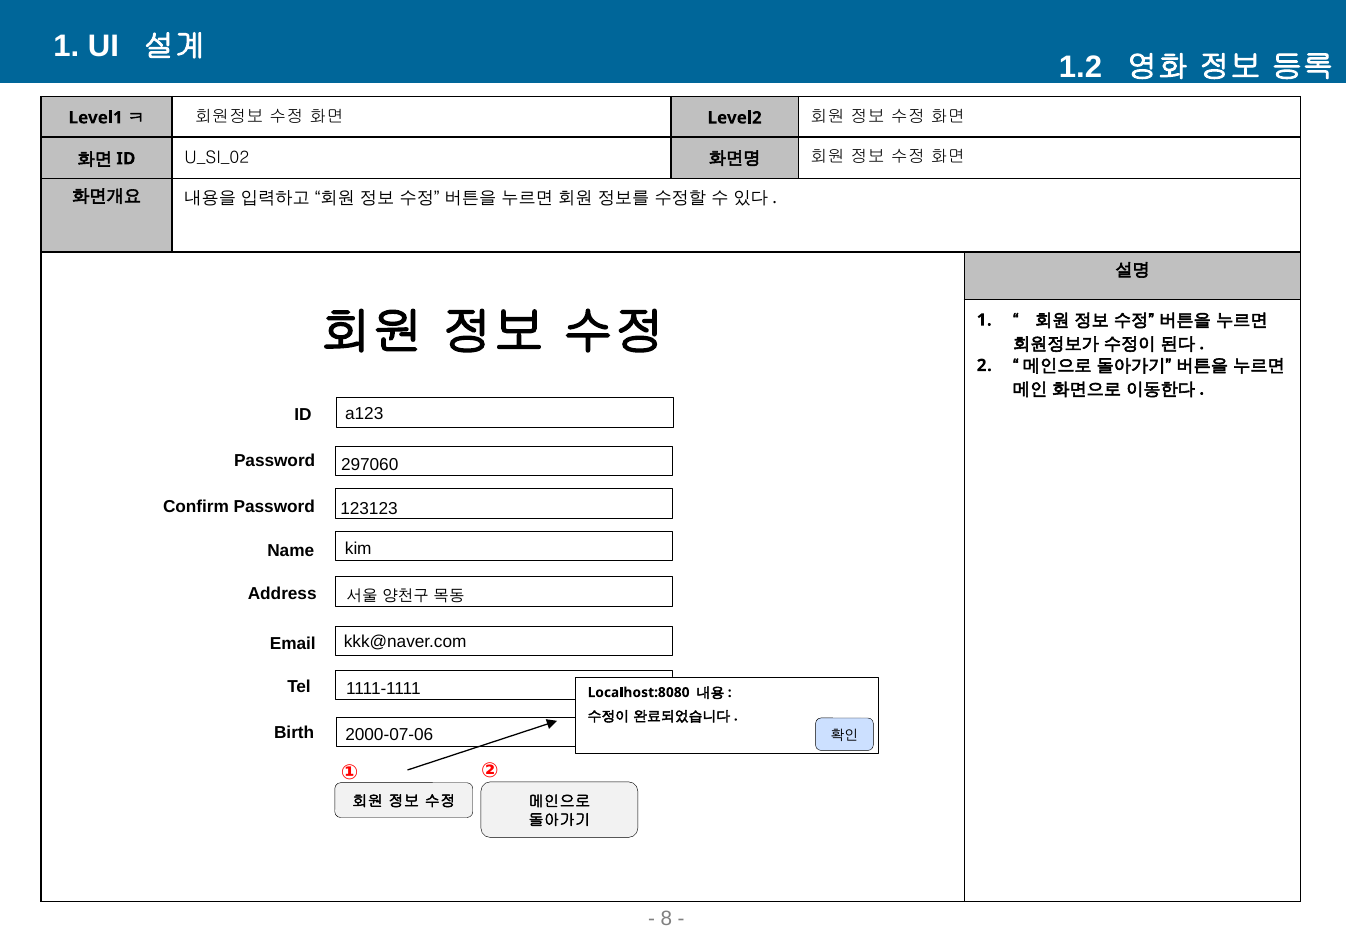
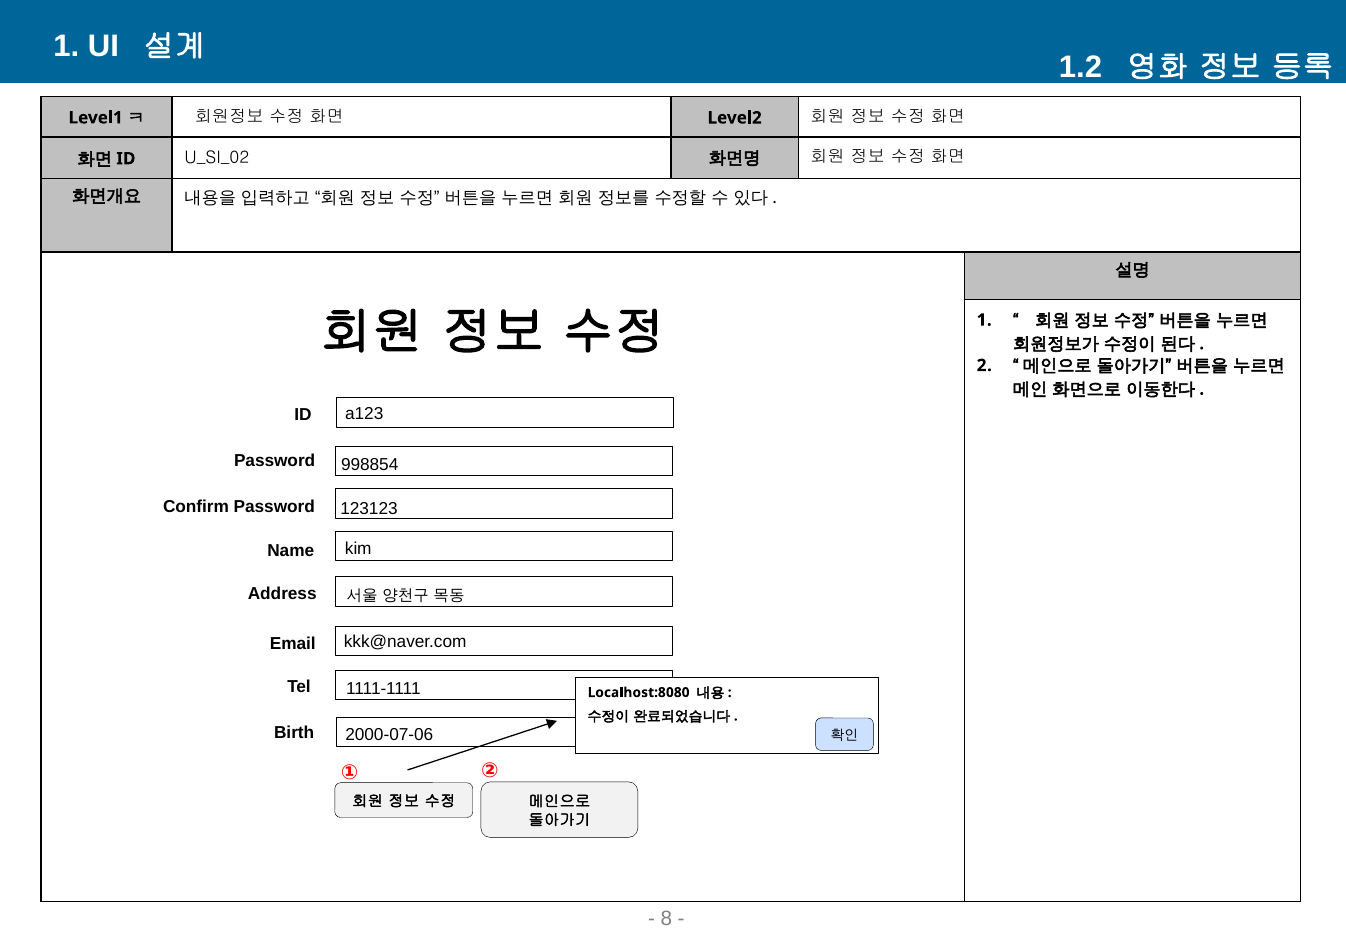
297060: 297060 -> 998854
